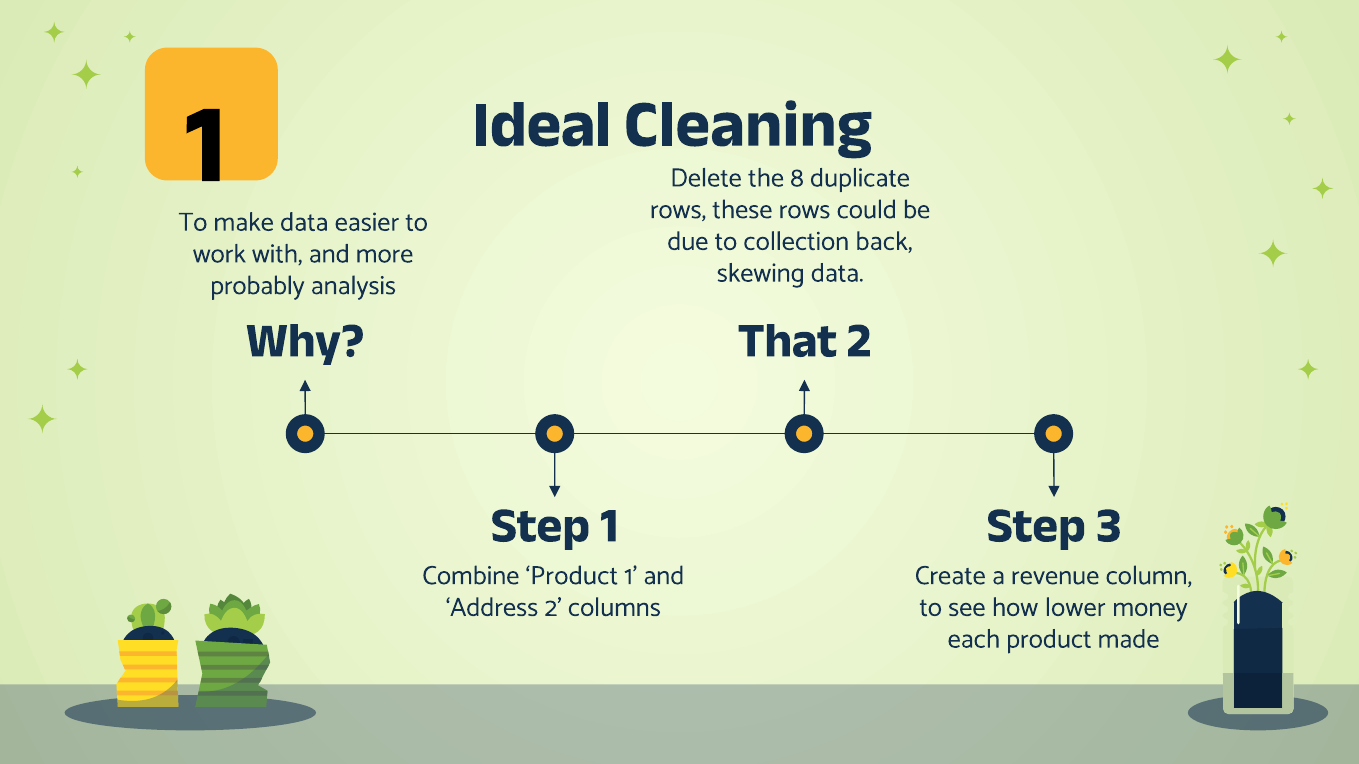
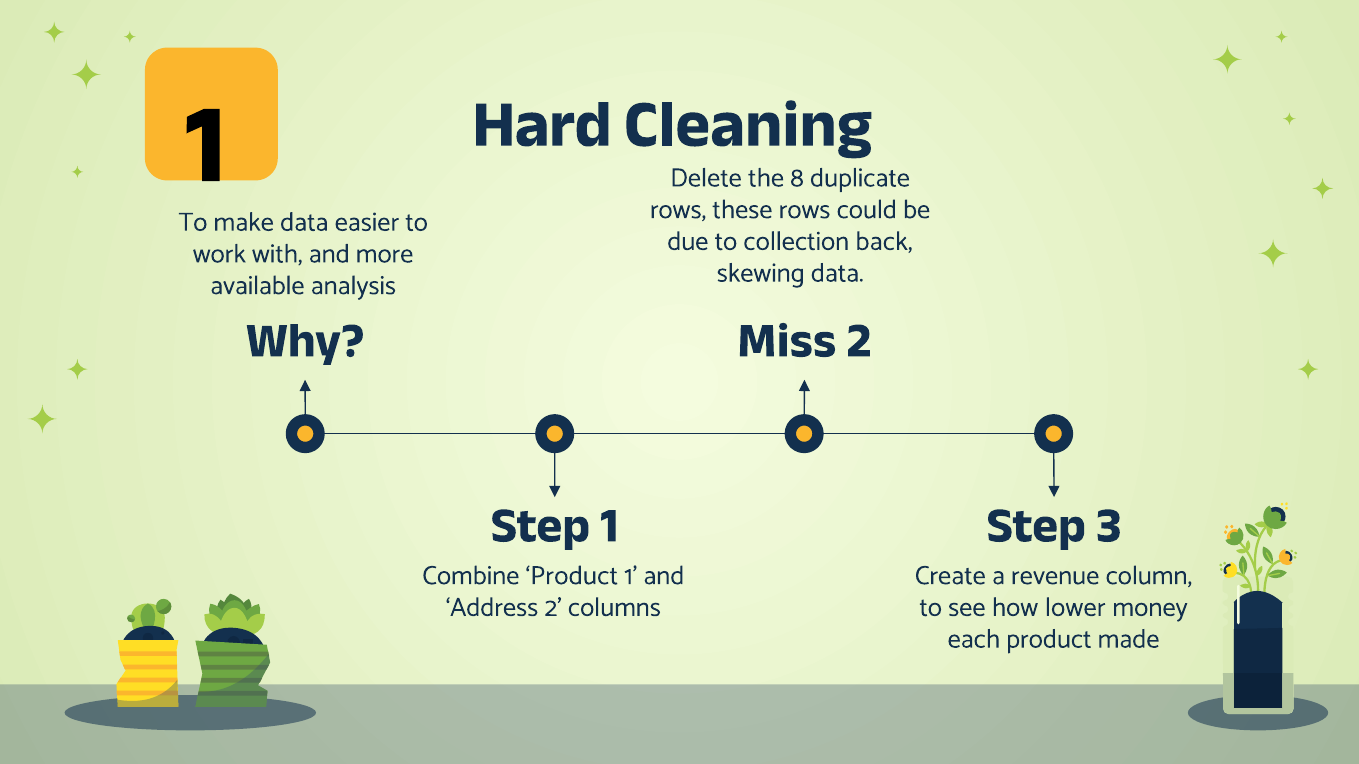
Ideal: Ideal -> Hard
probably: probably -> available
That: That -> Miss
